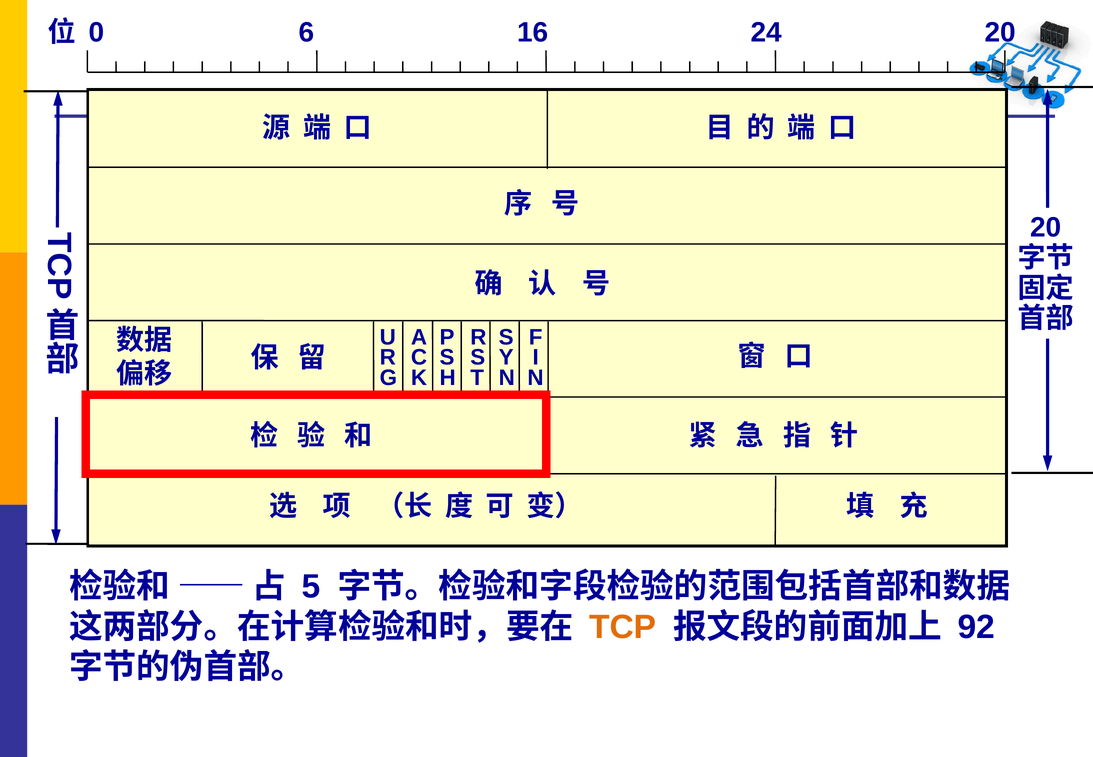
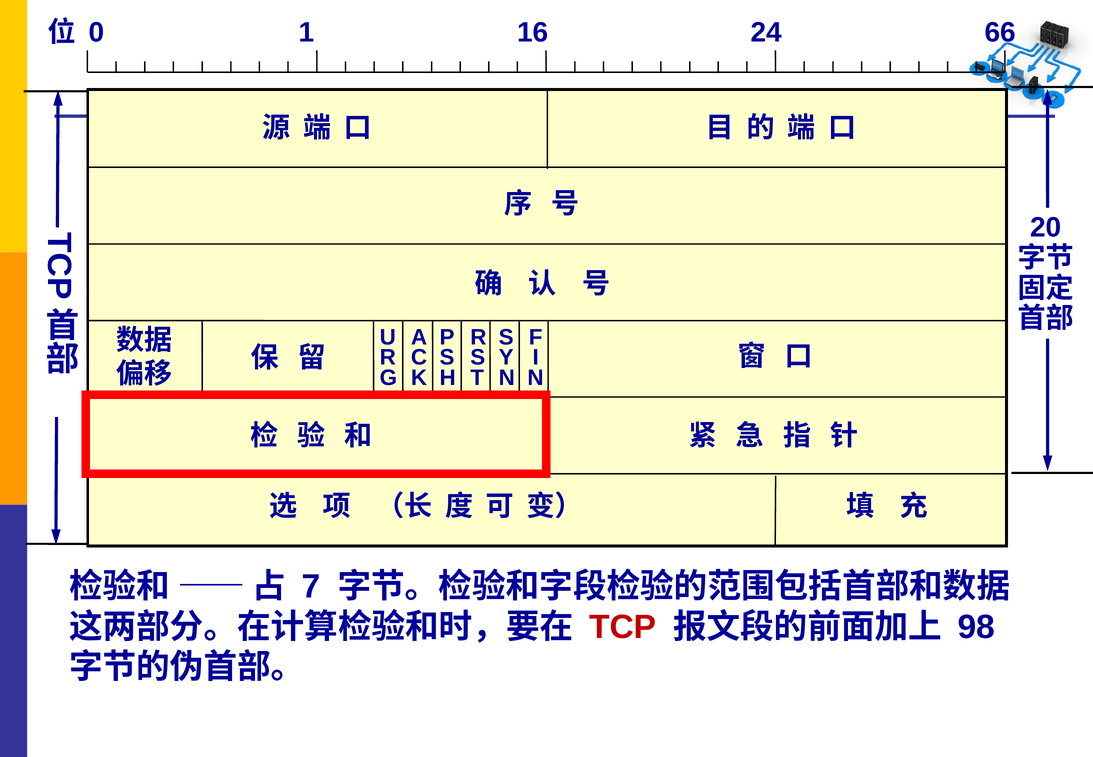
6: 6 -> 1
24 20: 20 -> 66
5: 5 -> 7
TCP colour: orange -> red
92: 92 -> 98
